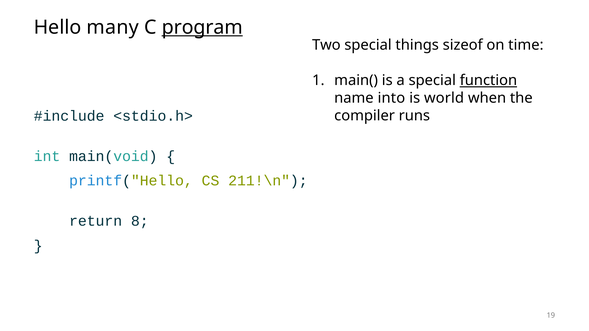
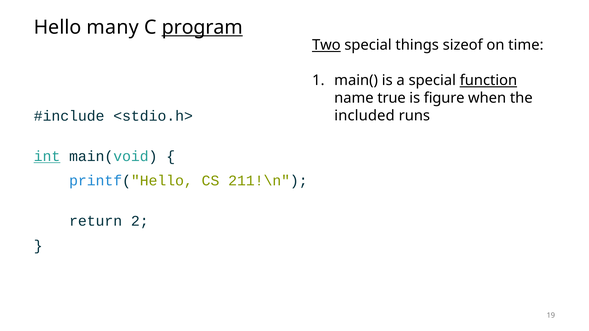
Two underline: none -> present
into: into -> true
world: world -> figure
compiler: compiler -> included
int underline: none -> present
8: 8 -> 2
